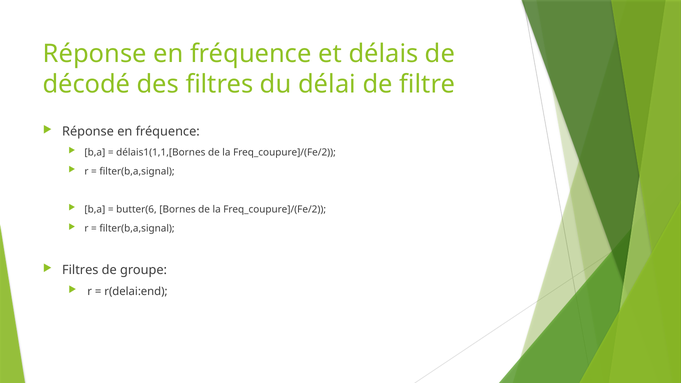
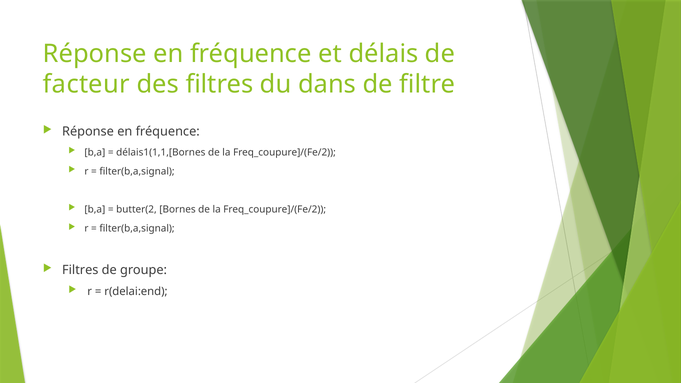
décodé: décodé -> facteur
délai: délai -> dans
butter(6: butter(6 -> butter(2
